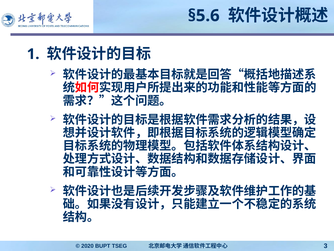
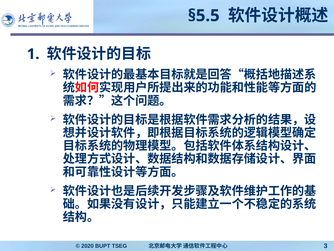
§5.6: §5.6 -> §5.5
